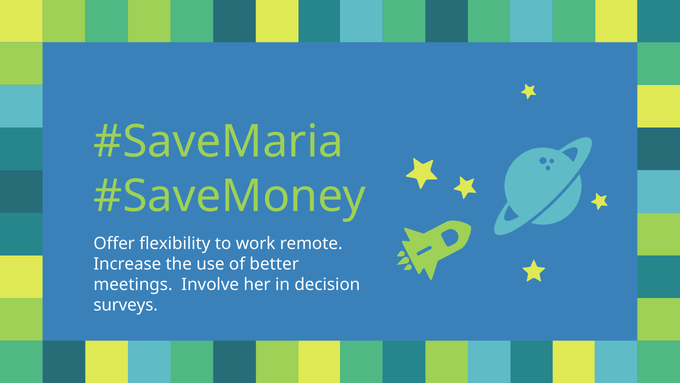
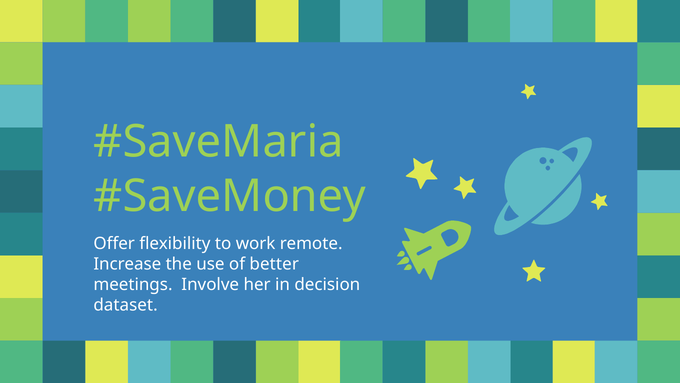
surveys: surveys -> dataset
